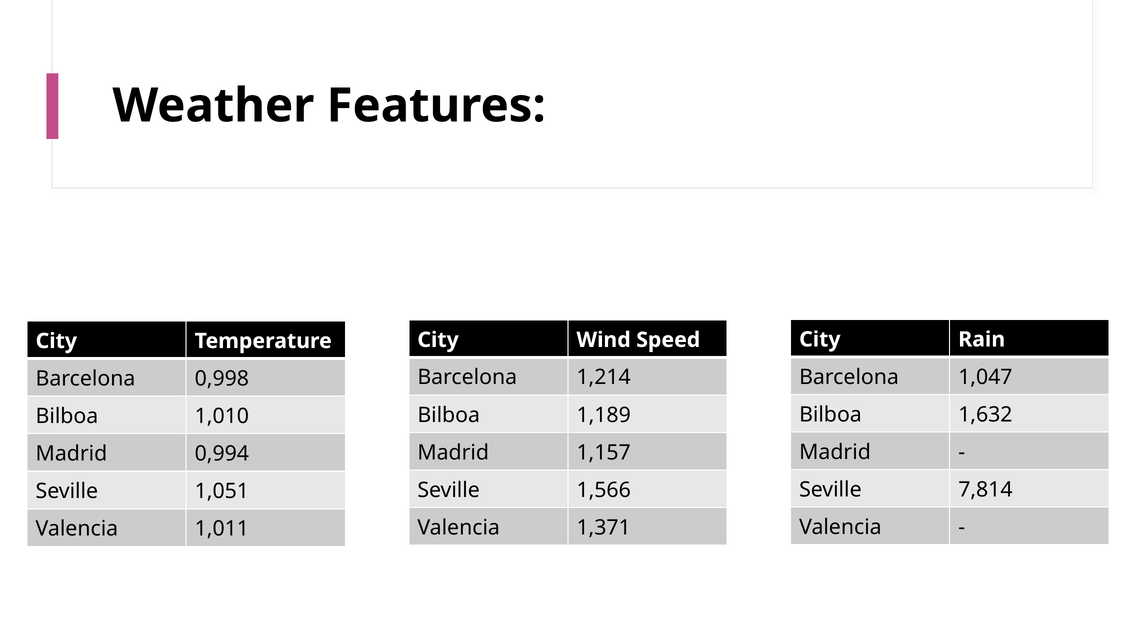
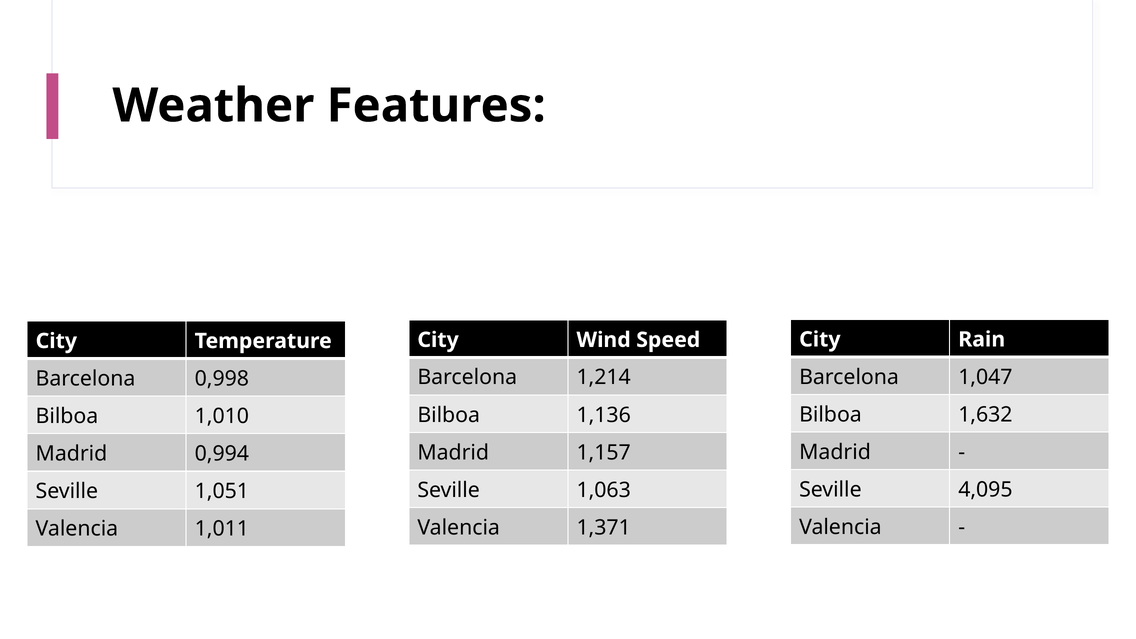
1,189: 1,189 -> 1,136
7,814: 7,814 -> 4,095
1,566: 1,566 -> 1,063
